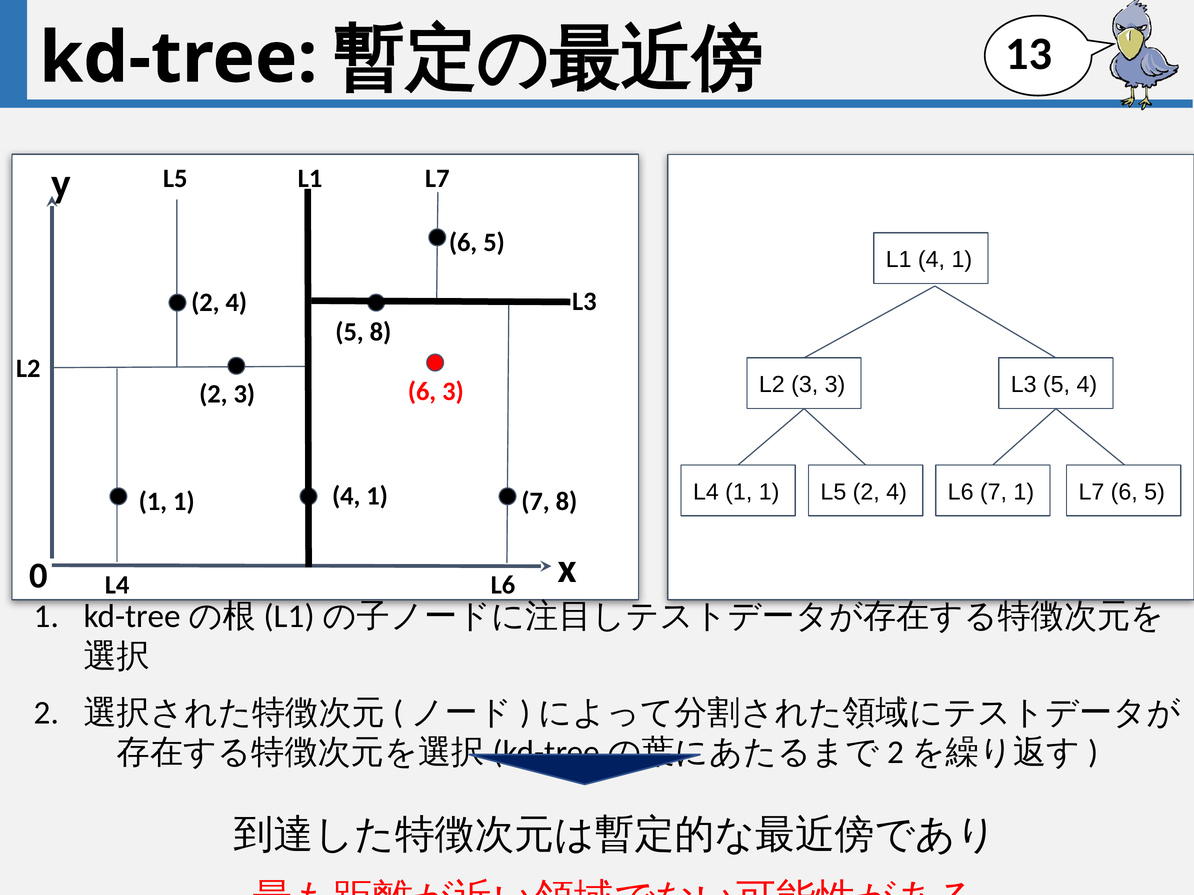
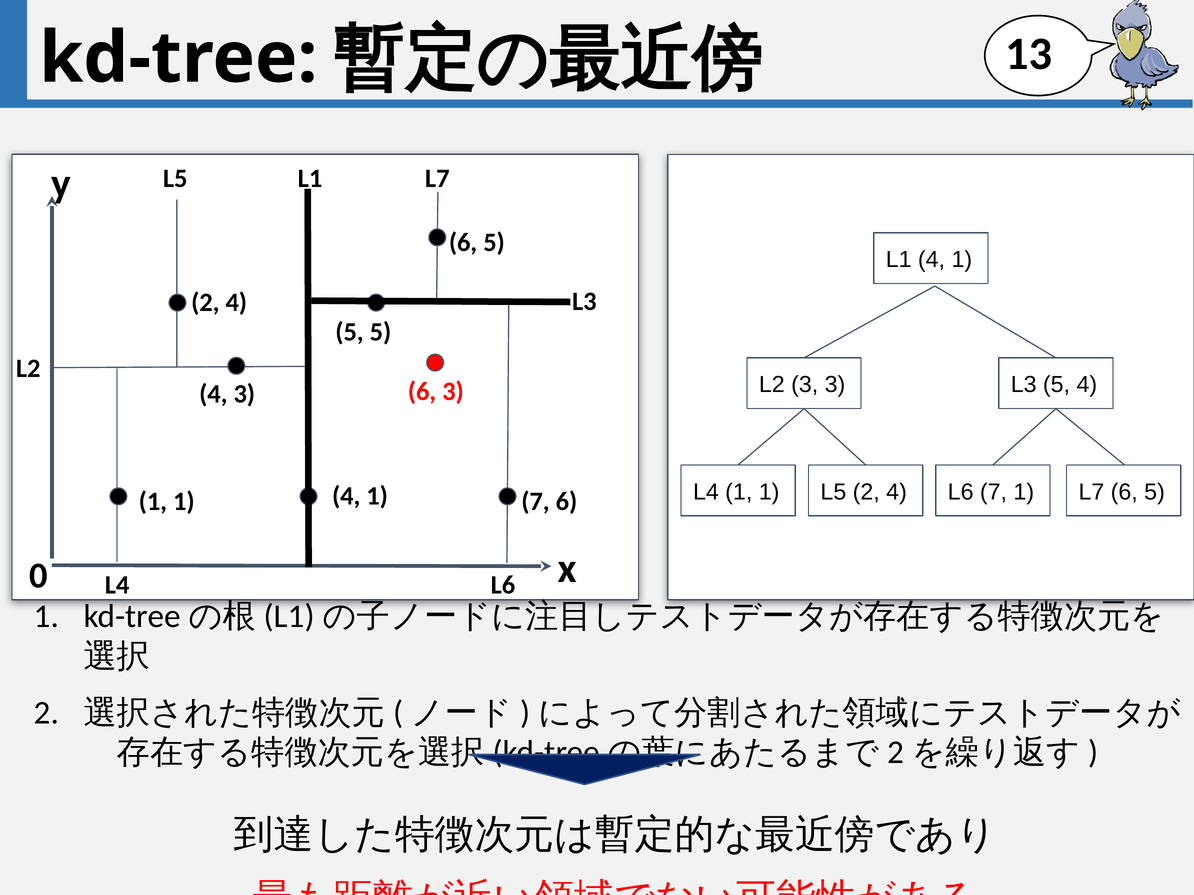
5 8: 8 -> 5
2 at (213, 394): 2 -> 4
7 8: 8 -> 6
